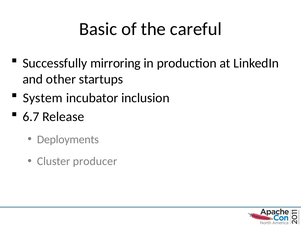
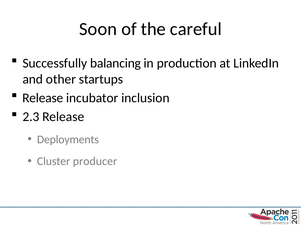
Basic: Basic -> Soon
mirroring: mirroring -> balancing
System at (43, 98): System -> Release
6.7: 6.7 -> 2.3
